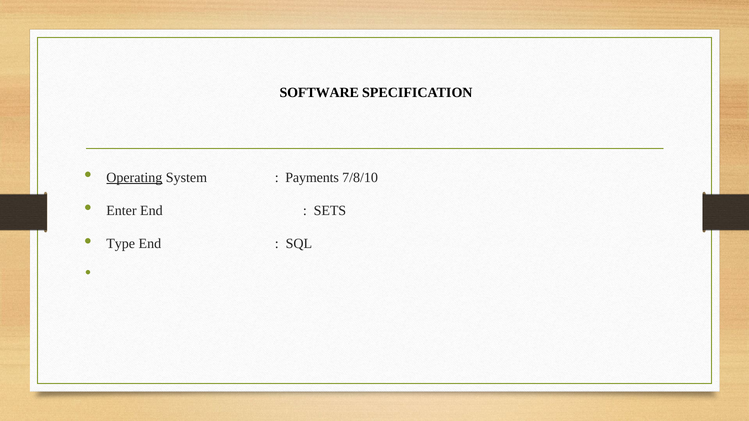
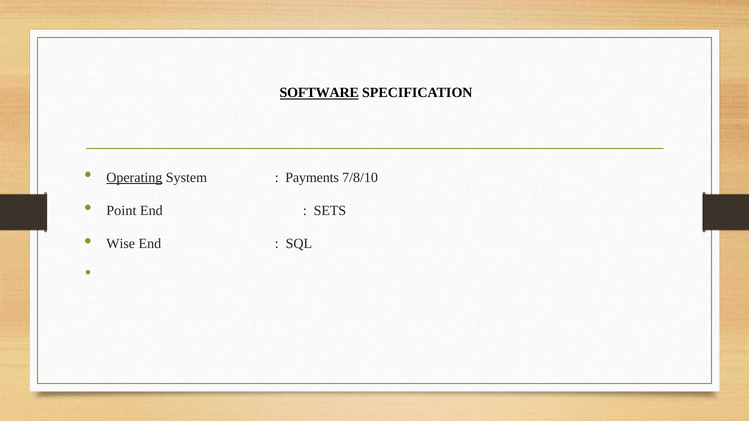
SOFTWARE underline: none -> present
Enter: Enter -> Point
Type: Type -> Wise
